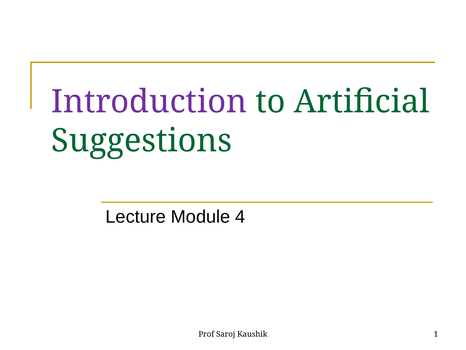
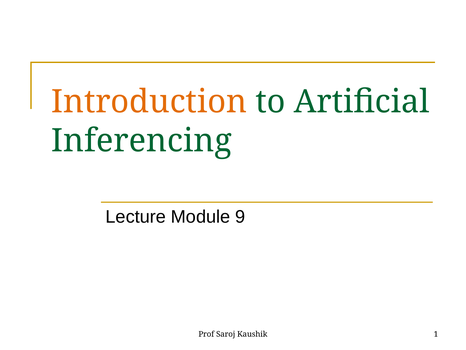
Introduction colour: purple -> orange
Suggestions: Suggestions -> Inferencing
4: 4 -> 9
